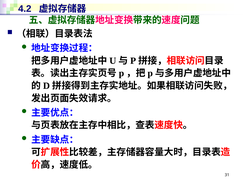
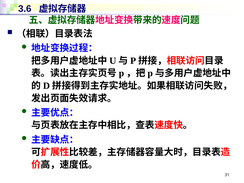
4.2: 4.2 -> 3.6
